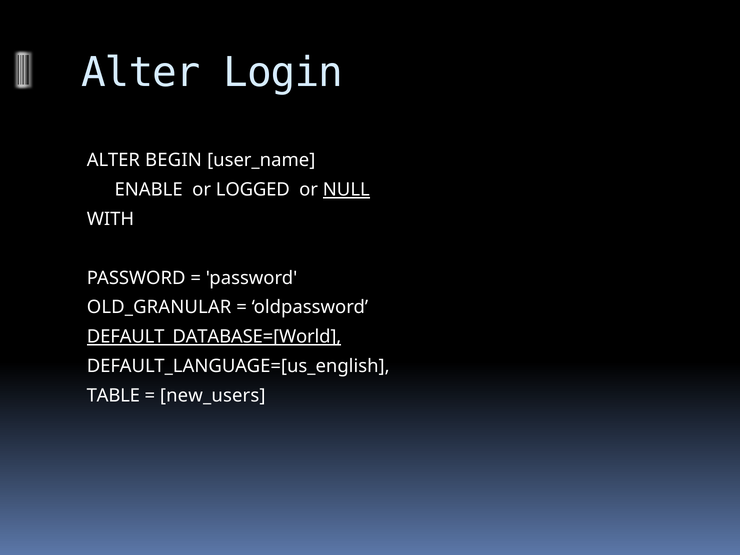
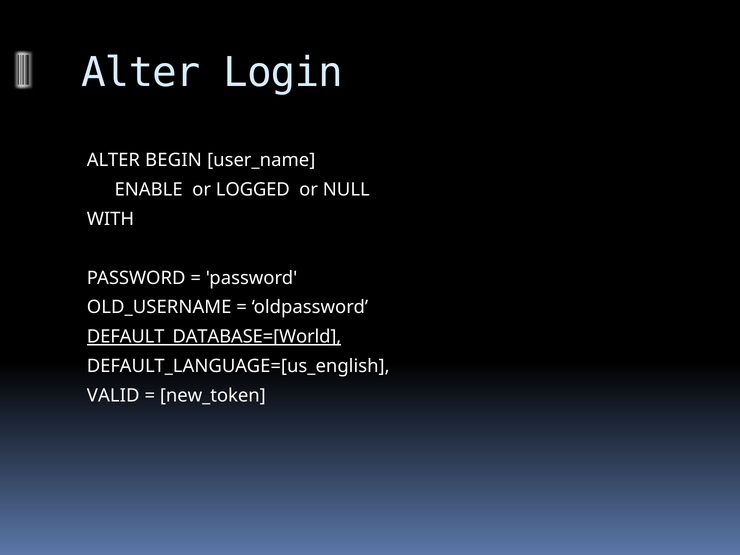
NULL underline: present -> none
OLD_GRANULAR: OLD_GRANULAR -> OLD_USERNAME
TABLE: TABLE -> VALID
new_users: new_users -> new_token
